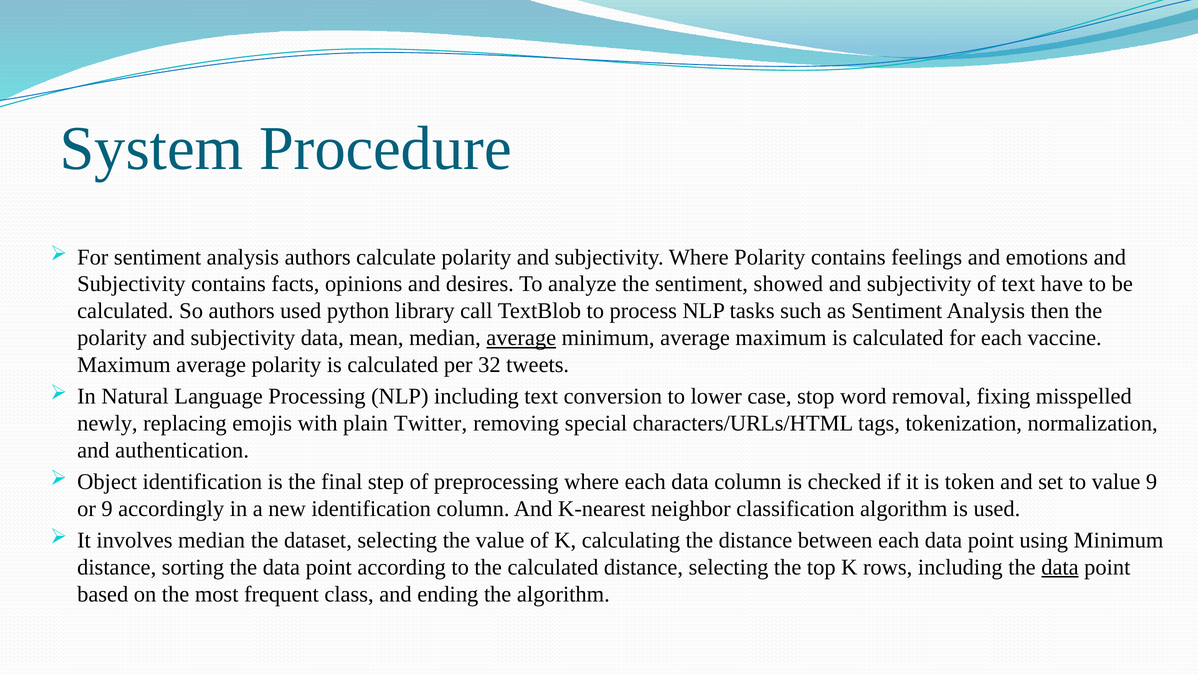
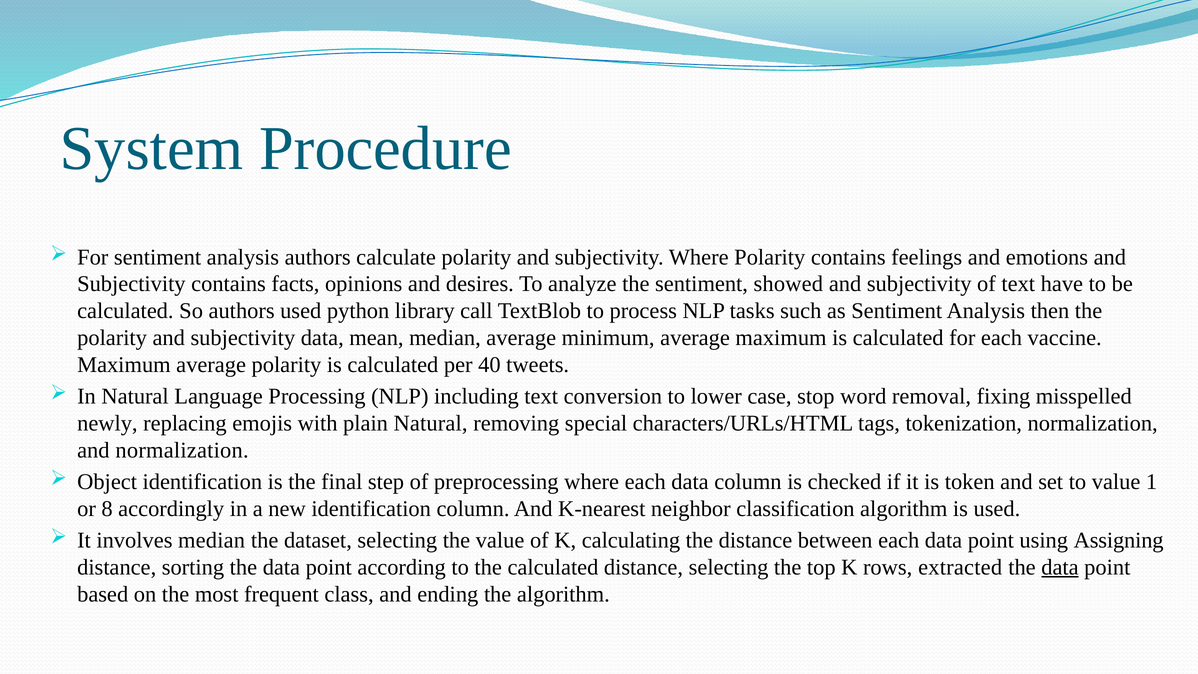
average at (521, 338) underline: present -> none
32: 32 -> 40
plain Twitter: Twitter -> Natural
and authentication: authentication -> normalization
value 9: 9 -> 1
or 9: 9 -> 8
using Minimum: Minimum -> Assigning
rows including: including -> extracted
